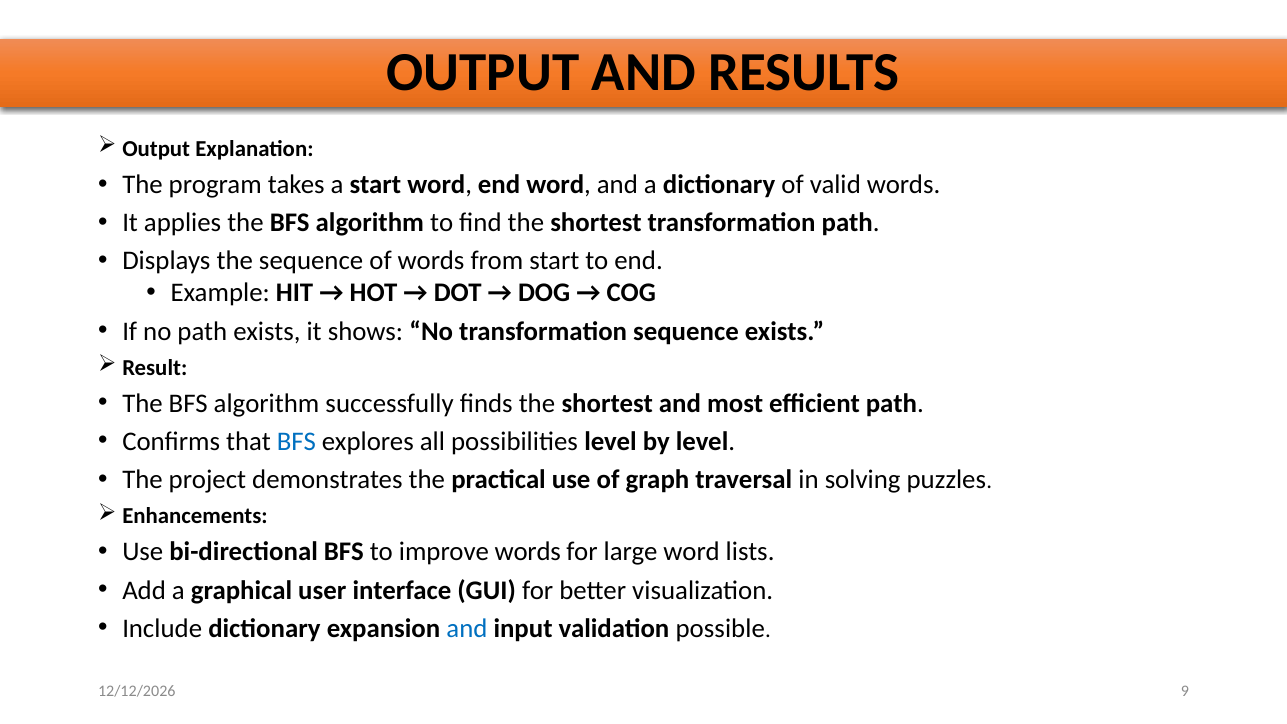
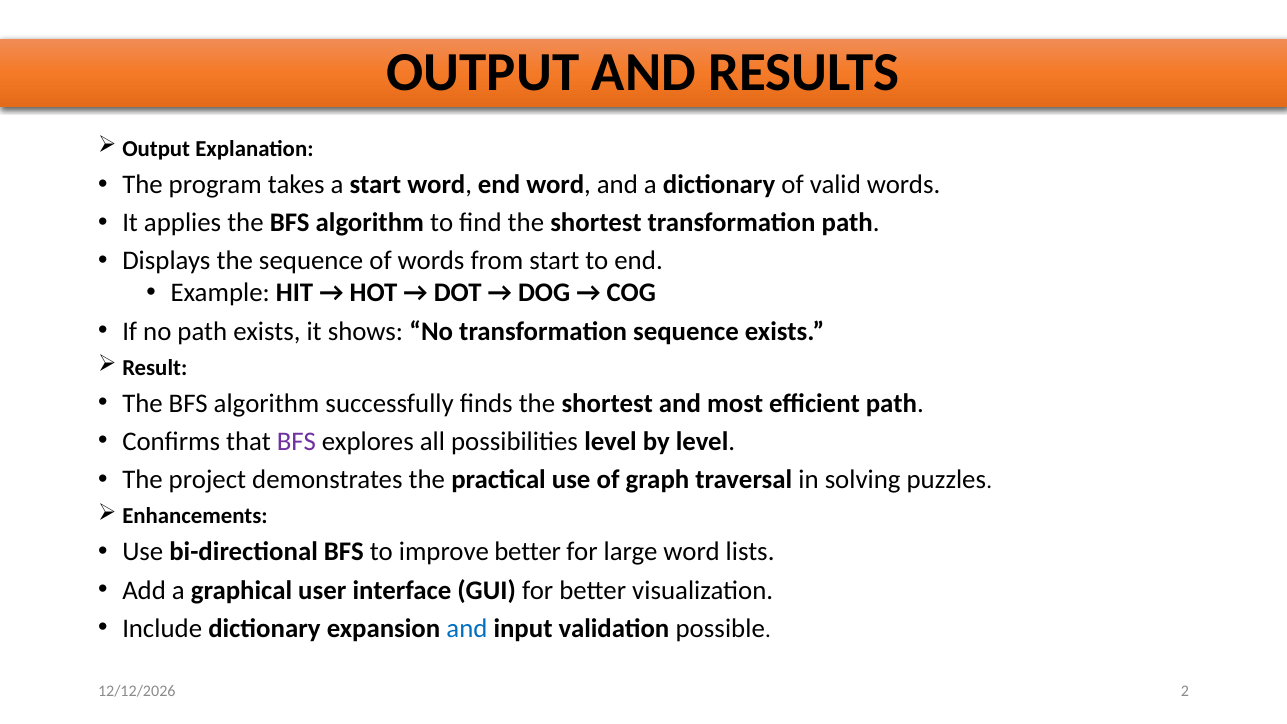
BFS at (296, 442) colour: blue -> purple
improve words: words -> better
9: 9 -> 2
